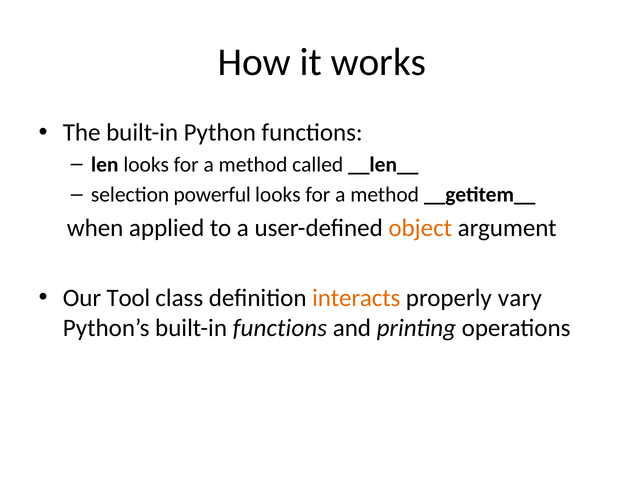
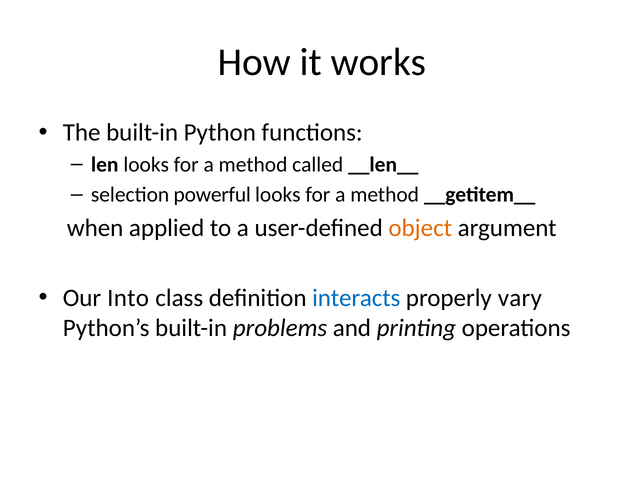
Tool: Tool -> Into
interacts colour: orange -> blue
built-in functions: functions -> problems
